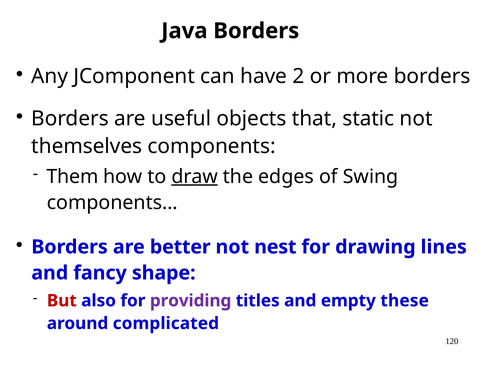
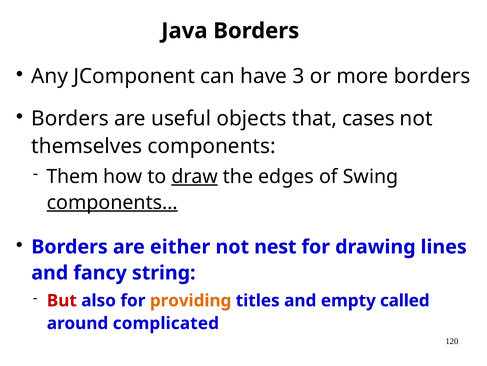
2: 2 -> 3
static: static -> cases
components… underline: none -> present
better: better -> either
shape: shape -> string
providing colour: purple -> orange
these: these -> called
